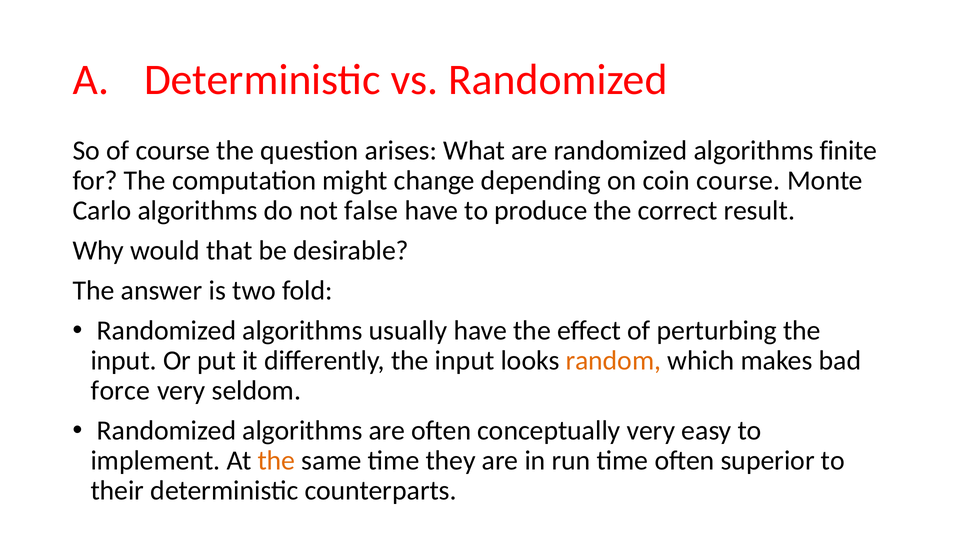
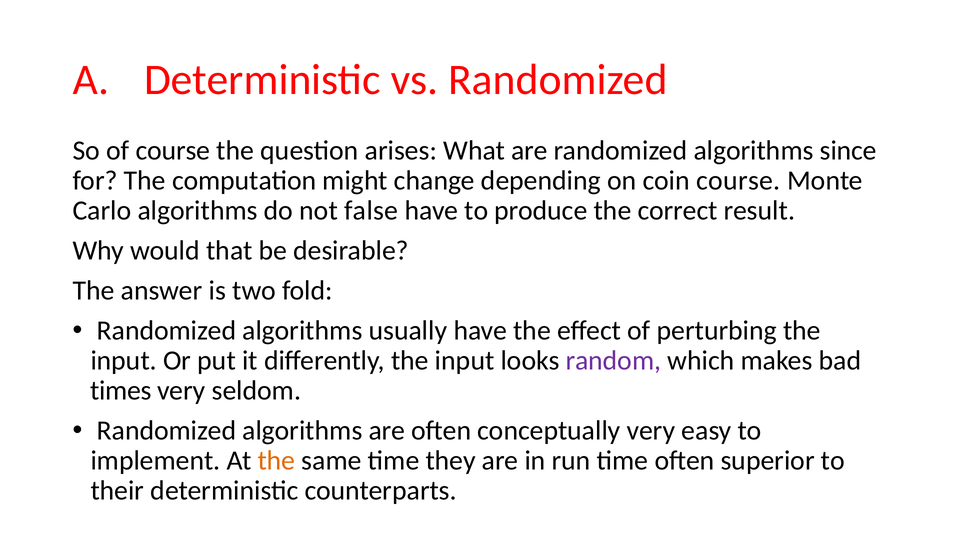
finite: finite -> since
random colour: orange -> purple
force: force -> times
